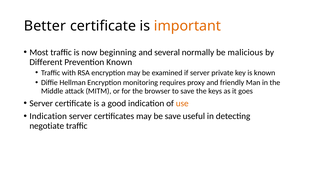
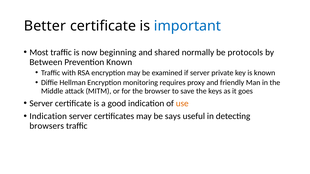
important colour: orange -> blue
several: several -> shared
malicious: malicious -> protocols
Different: Different -> Between
be save: save -> says
negotiate: negotiate -> browsers
